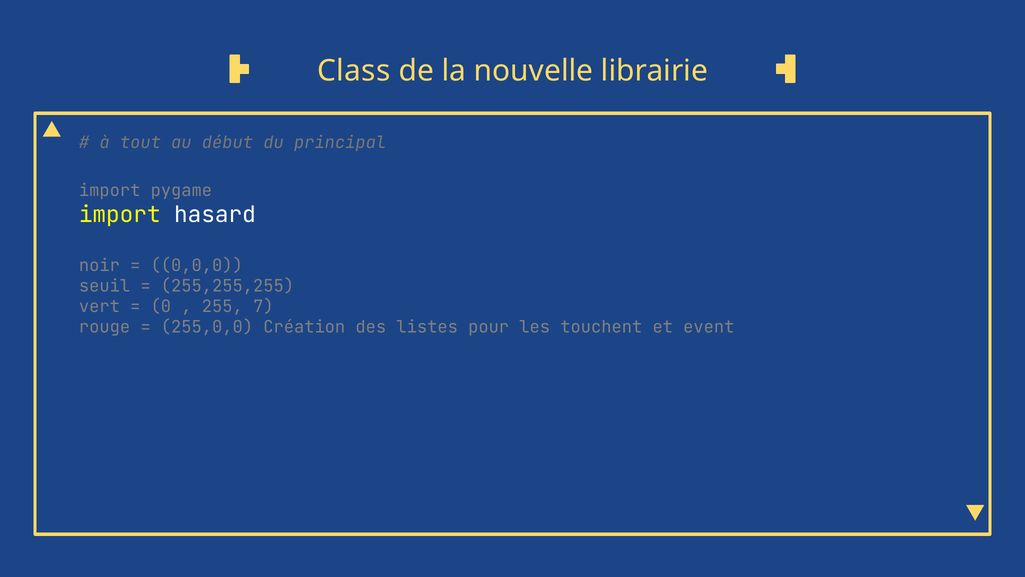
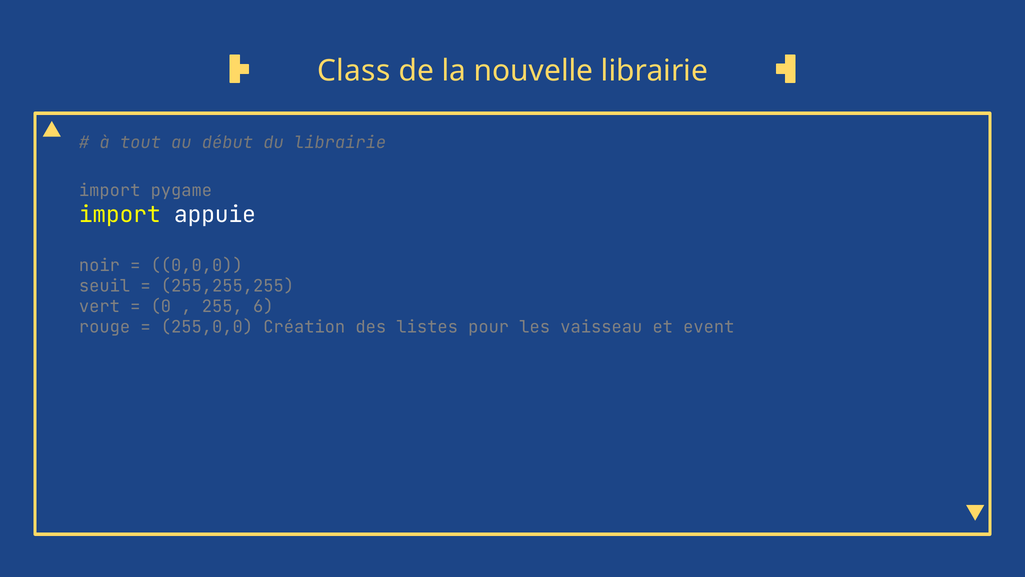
du principal: principal -> librairie
hasard: hasard -> appuie
7: 7 -> 6
touchent: touchent -> vaisseau
